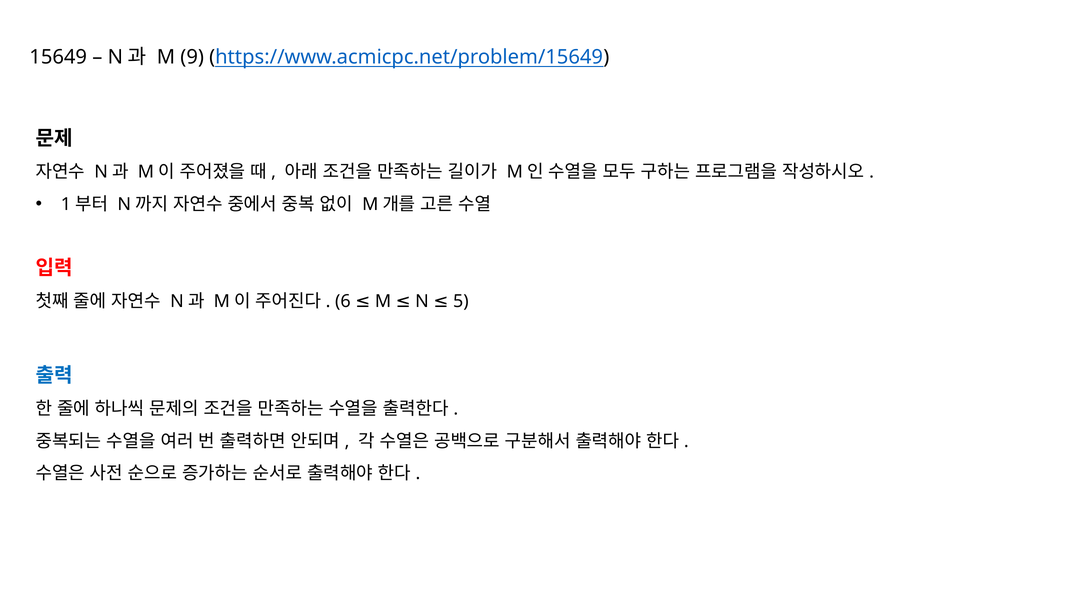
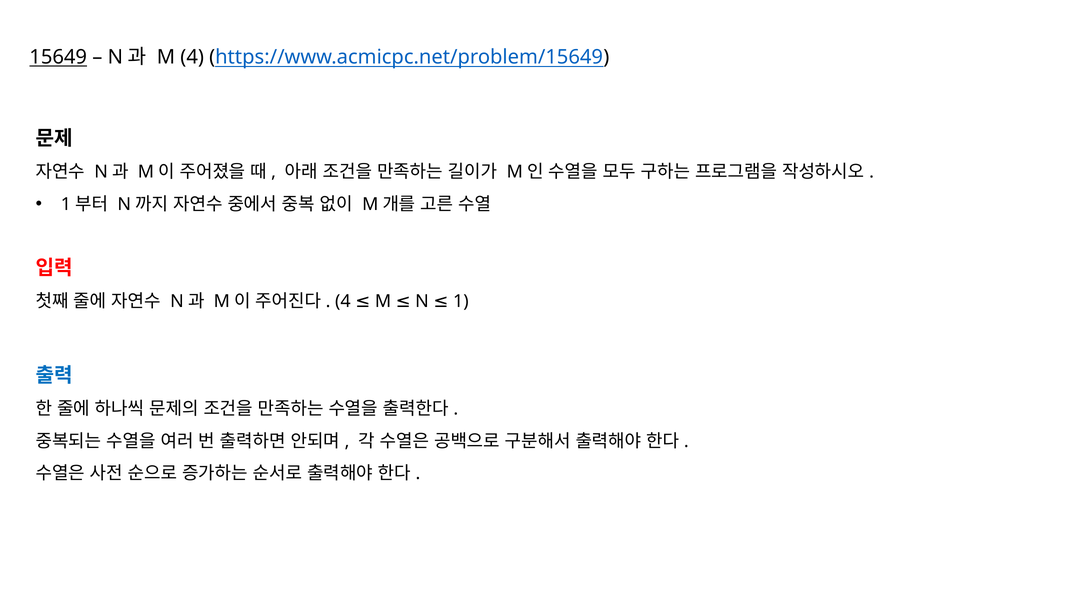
15649 underline: none -> present
M 9: 9 -> 4
6 at (343, 301): 6 -> 4
5: 5 -> 1
